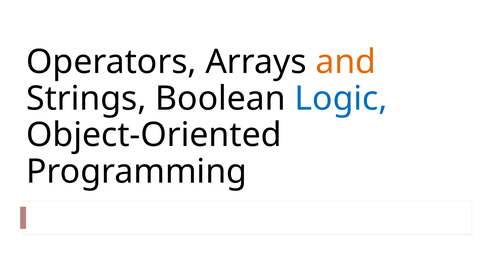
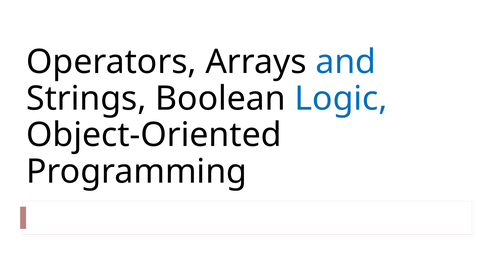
and colour: orange -> blue
